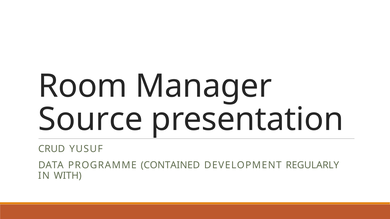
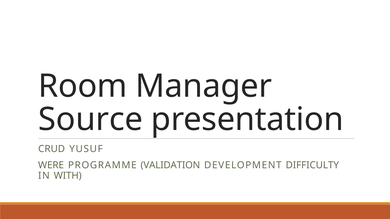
DATA: DATA -> WERE
CONTAINED: CONTAINED -> VALIDATION
REGULARLY: REGULARLY -> DIFFICULTY
